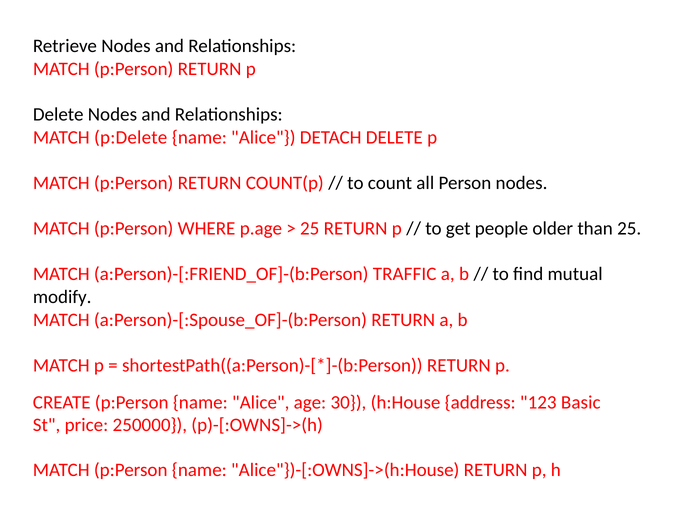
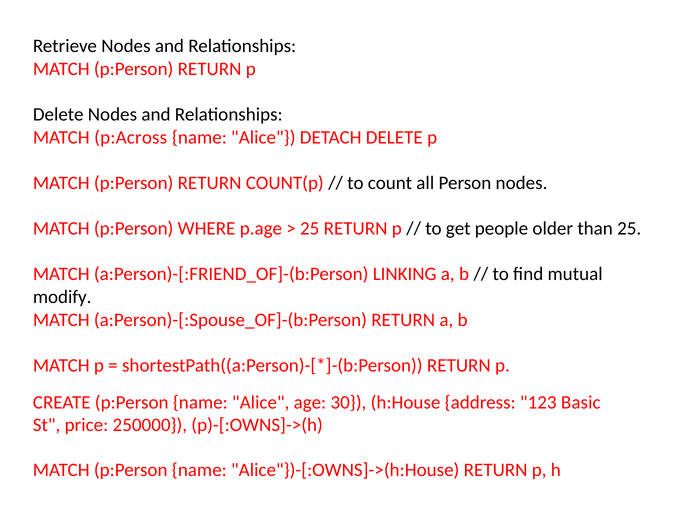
p:Delete: p:Delete -> p:Across
TRAFFIC: TRAFFIC -> LINKING
